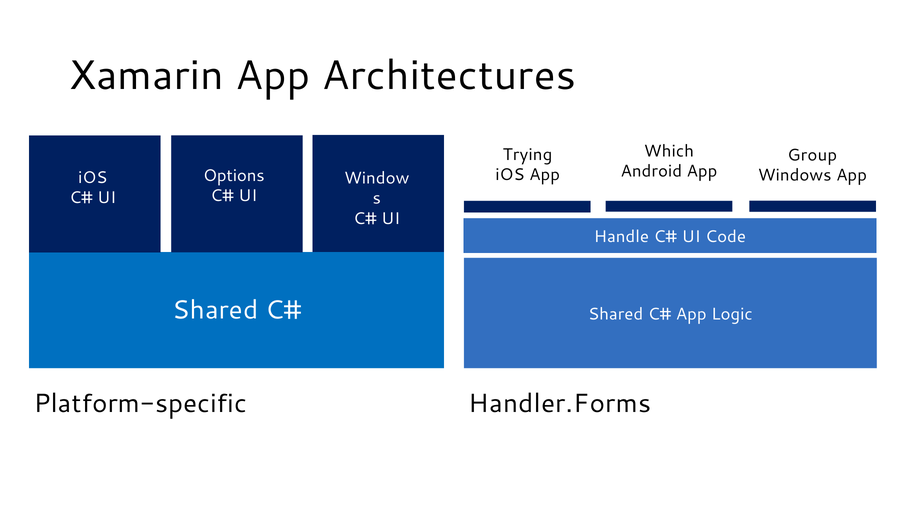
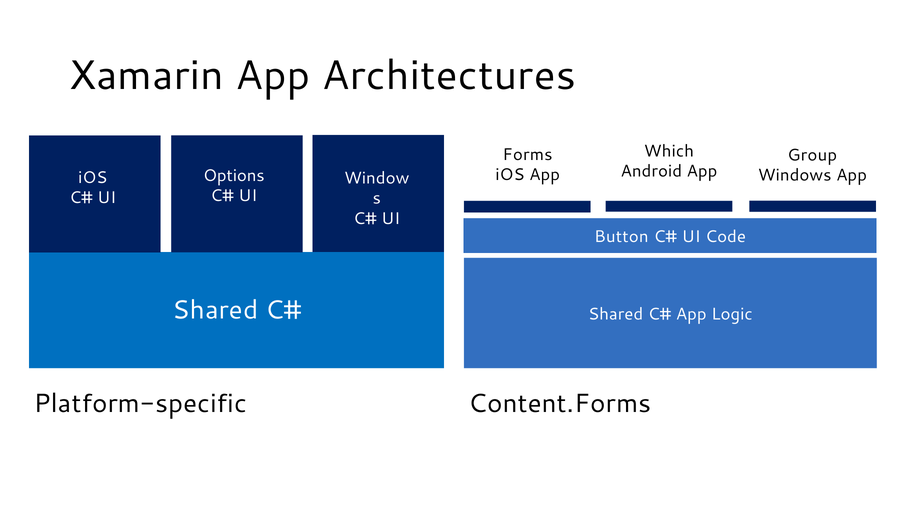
Trying: Trying -> Forms
Handle: Handle -> Button
Handler.Forms: Handler.Forms -> Content.Forms
